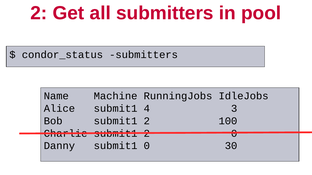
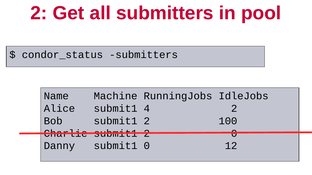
4 3: 3 -> 2
30: 30 -> 12
